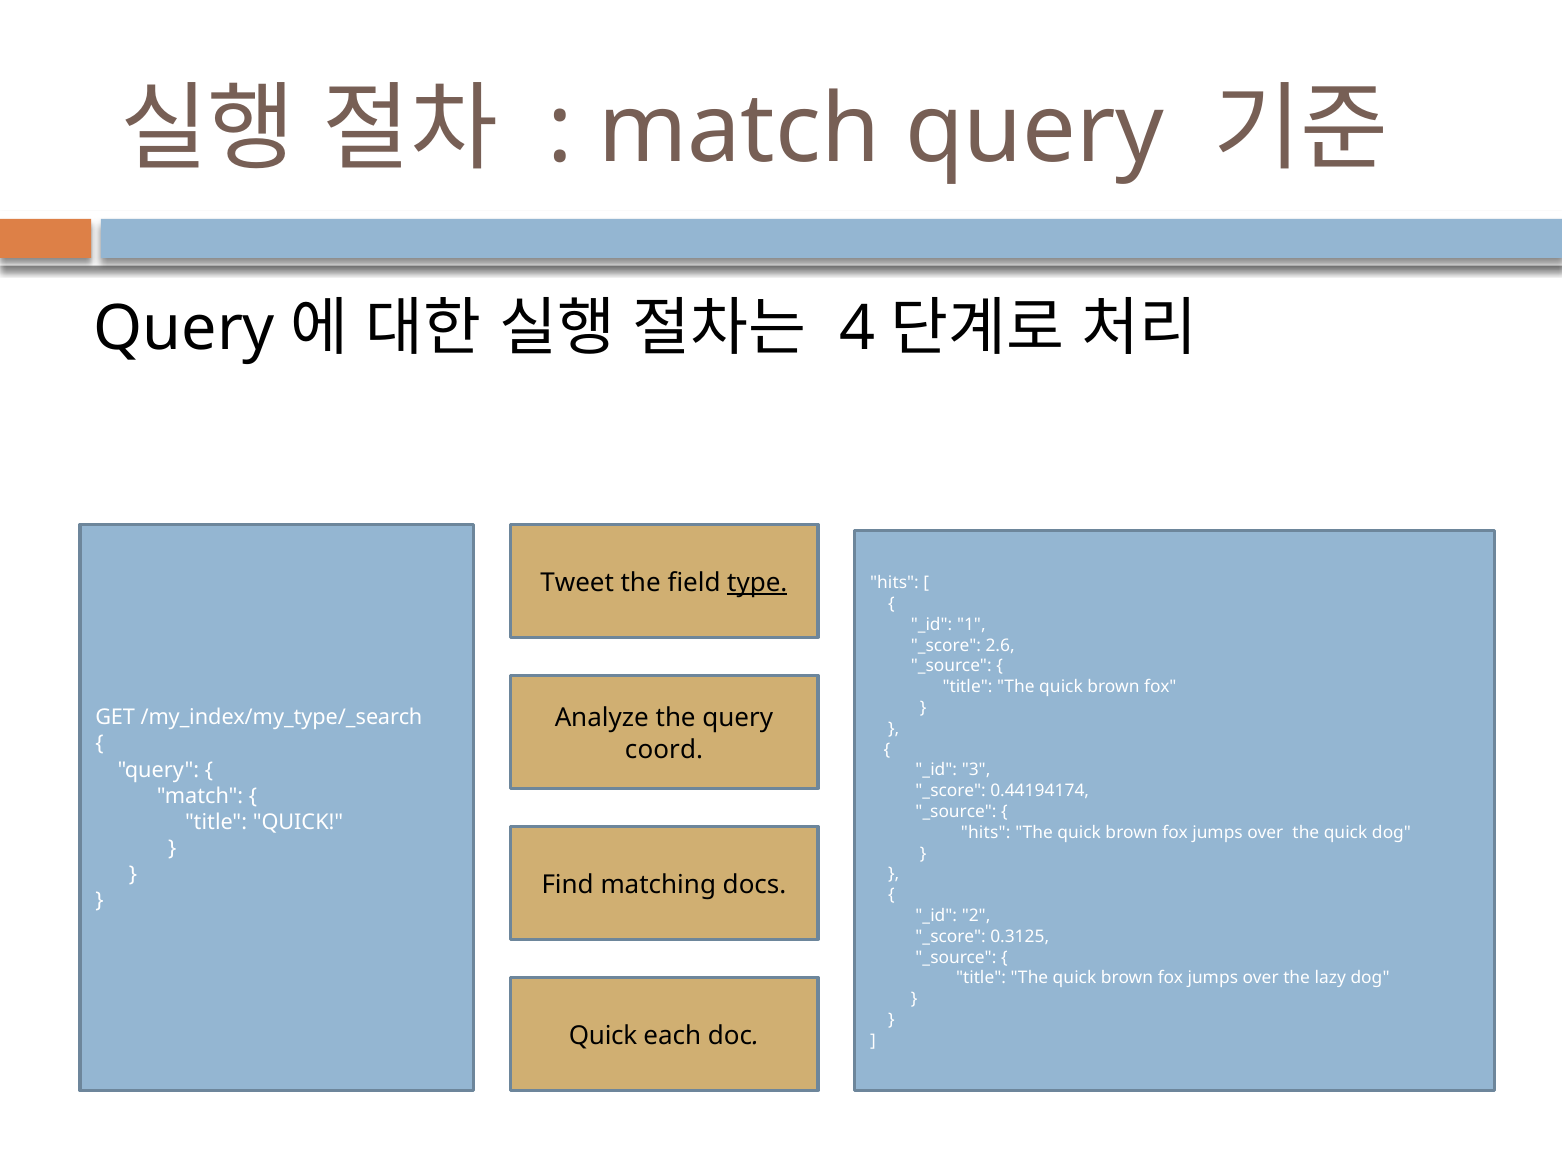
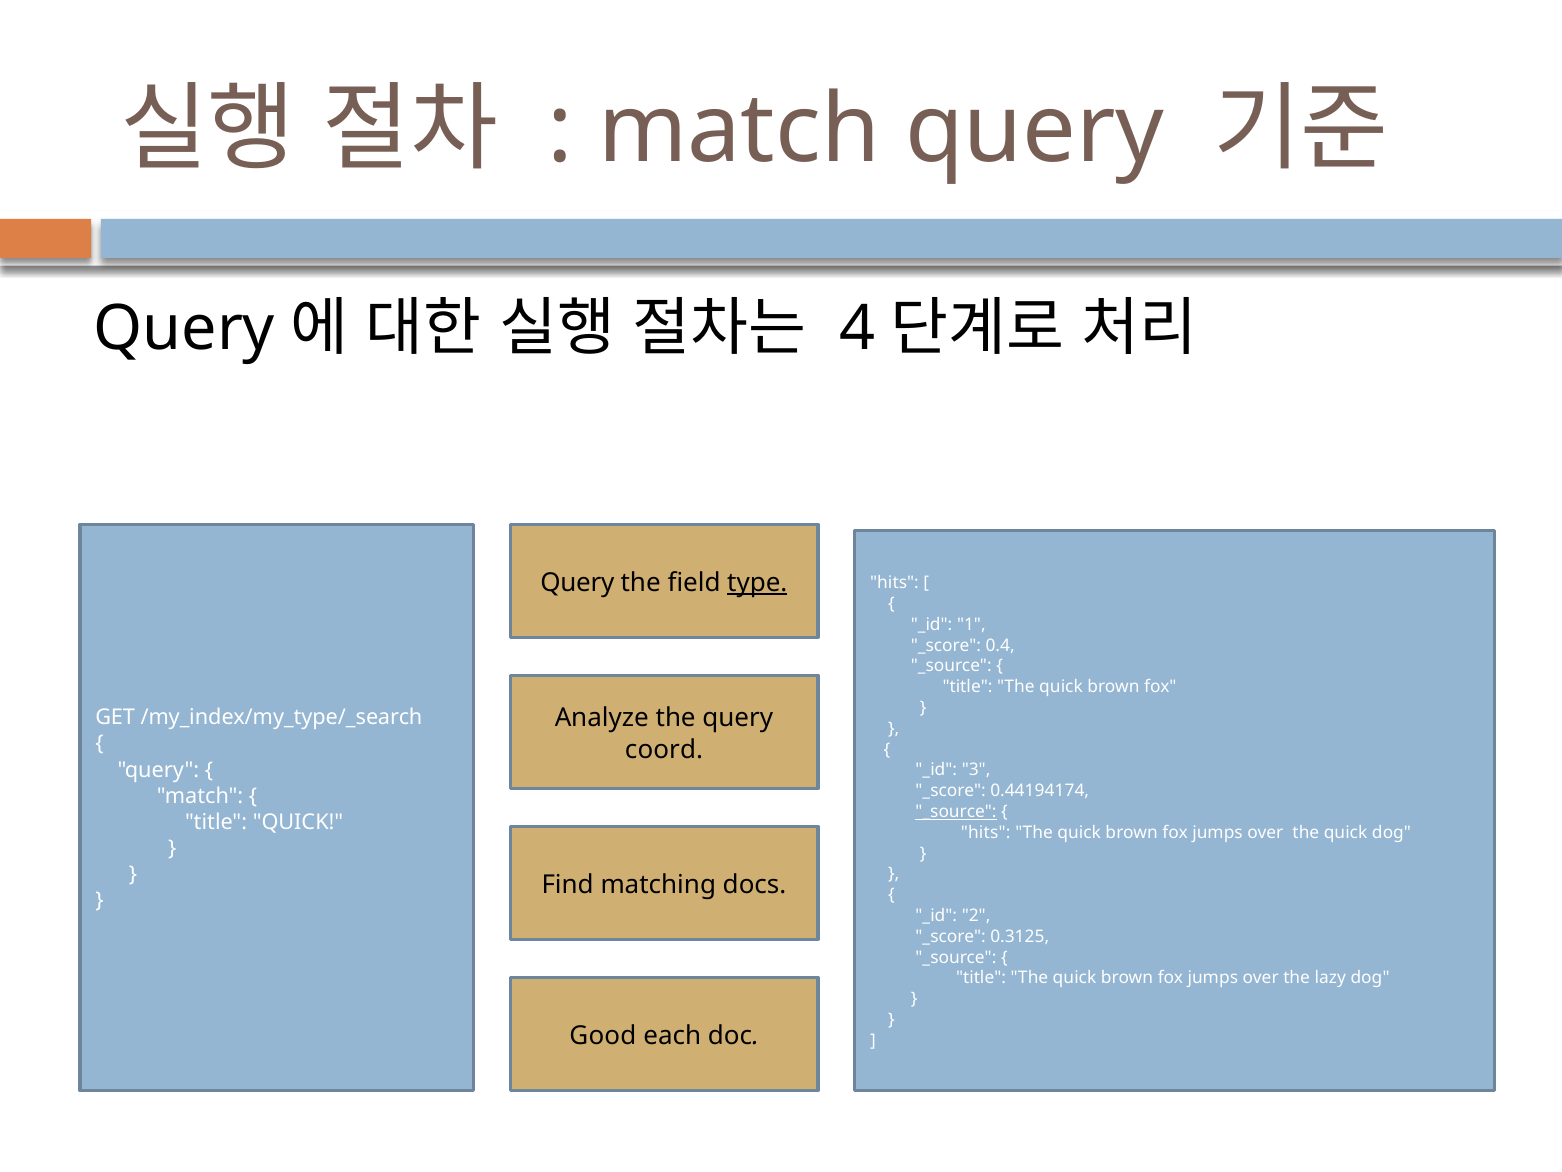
Tweet at (577, 583): Tweet -> Query
2.6: 2.6 -> 0.4
_source at (956, 811) underline: none -> present
Quick at (603, 1035): Quick -> Good
